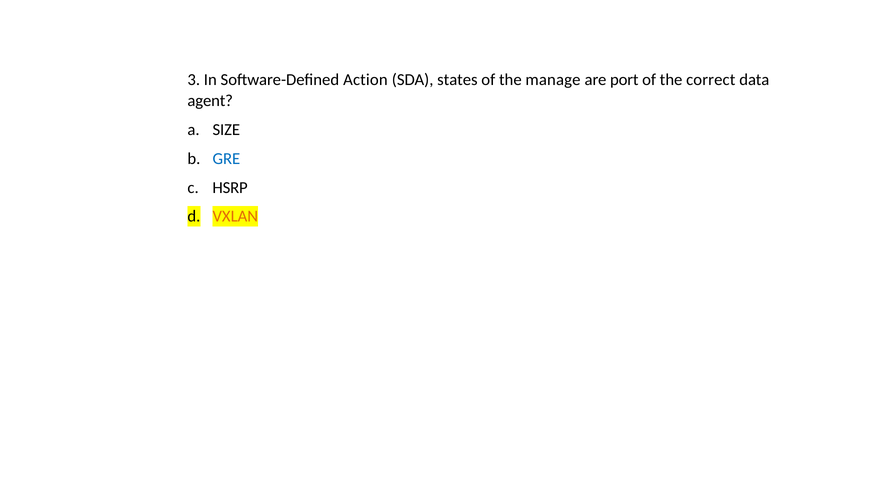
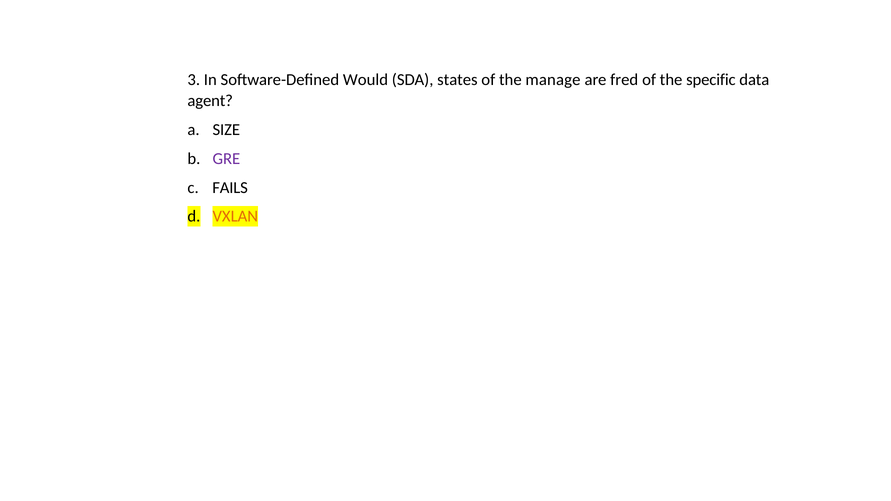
Action: Action -> Would
port: port -> fred
correct: correct -> specific
GRE colour: blue -> purple
HSRP: HSRP -> FAILS
